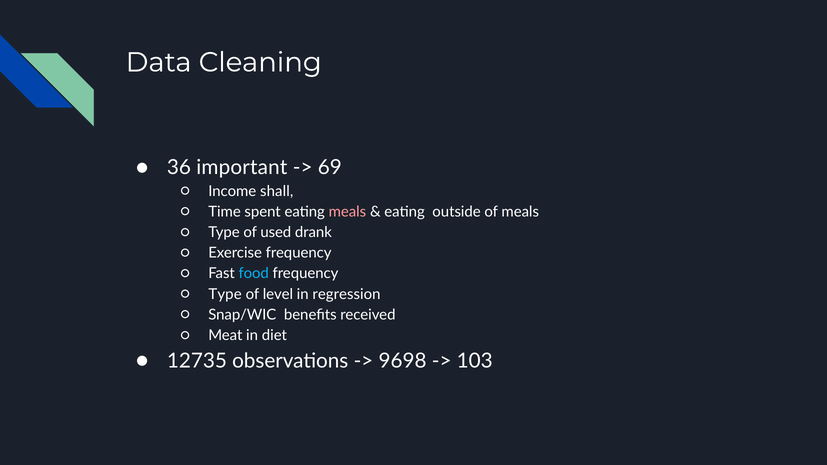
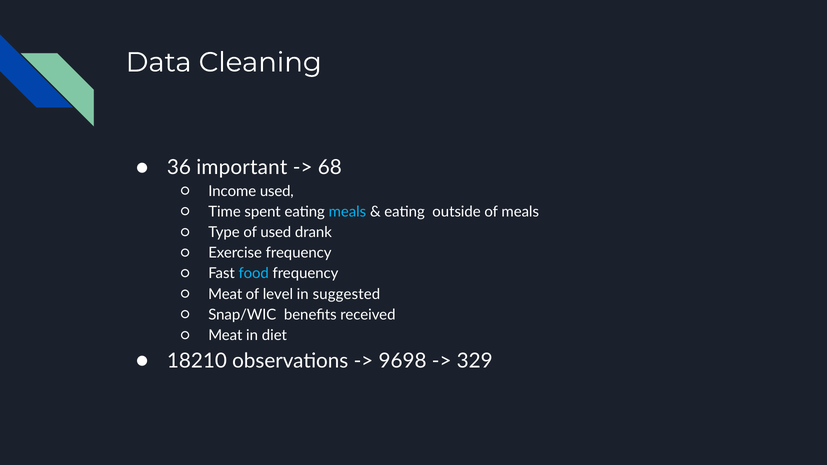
69: 69 -> 68
Income shall: shall -> used
meals at (347, 212) colour: pink -> light blue
Type at (225, 294): Type -> Meat
regression: regression -> suggested
12735: 12735 -> 18210
103: 103 -> 329
